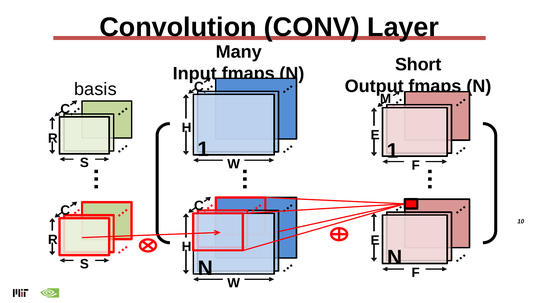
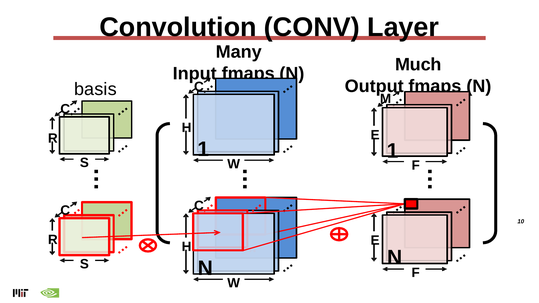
Short: Short -> Much
